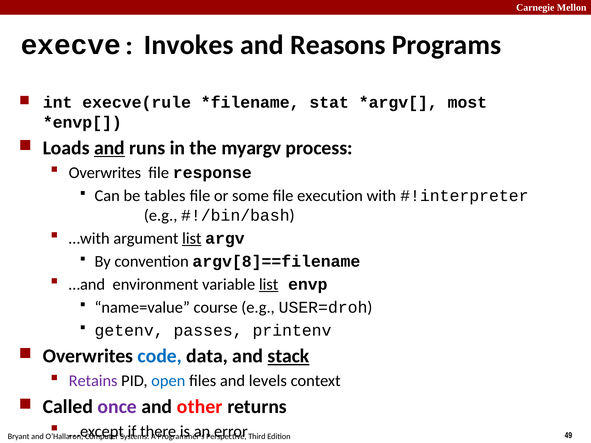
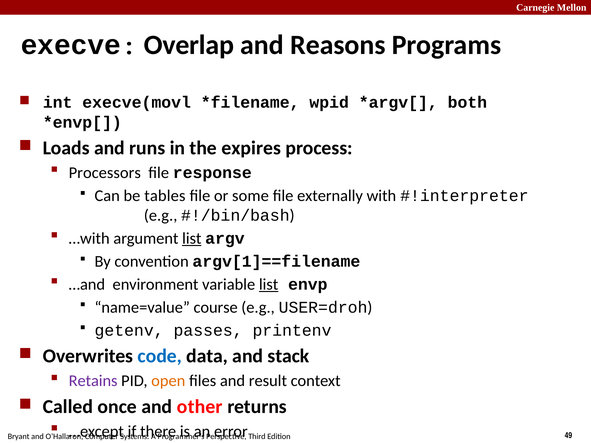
Invokes: Invokes -> Overlap
execve(rule: execve(rule -> execve(movl
stat: stat -> wpid
most: most -> both
and at (109, 148) underline: present -> none
myargv: myargv -> expires
Overwrites at (105, 173): Overwrites -> Processors
execution: execution -> externally
argv[8]==filename: argv[8]==filename -> argv[1]==filename
stack underline: present -> none
open colour: blue -> orange
levels: levels -> result
once colour: purple -> black
